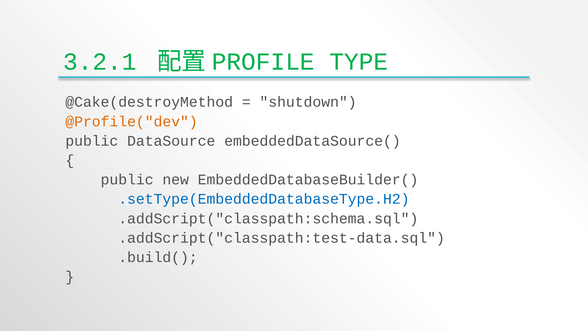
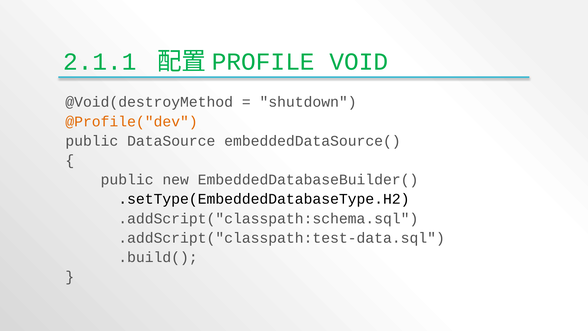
3.2.1: 3.2.1 -> 2.1.1
TYPE: TYPE -> VOID
@Cake(destroyMethod: @Cake(destroyMethod -> @Void(destroyMethod
.setType(EmbeddedDatabaseType.H2 colour: blue -> black
